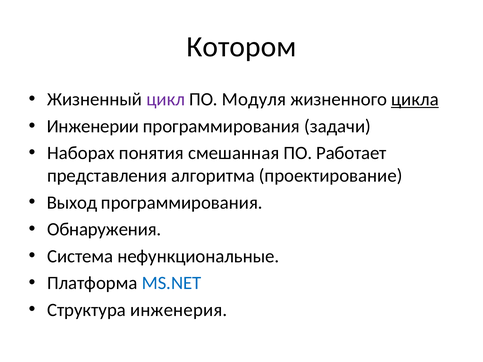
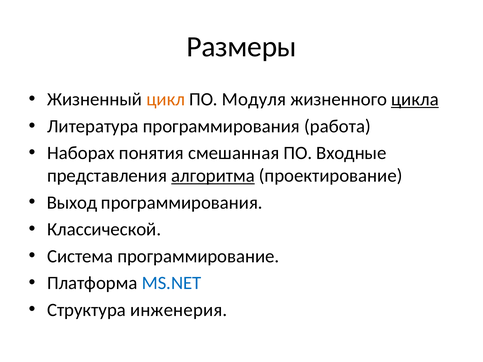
Котором: Котором -> Размеры
цикл colour: purple -> orange
Инженерии: Инженерии -> Литература
задачи: задачи -> работа
Работает: Работает -> Входные
алгоритма underline: none -> present
Обнаружения: Обнаружения -> Классической
нефункциональные: нефункциональные -> программирование
